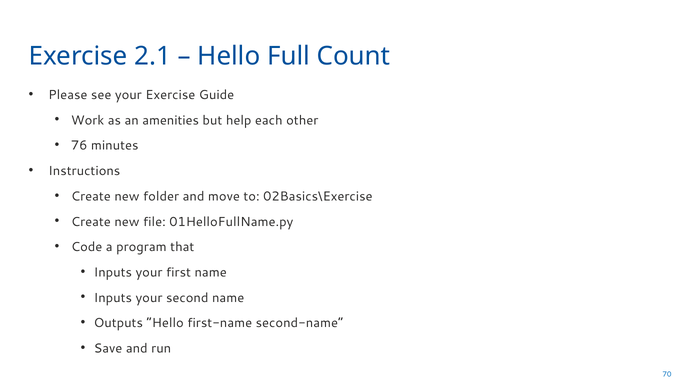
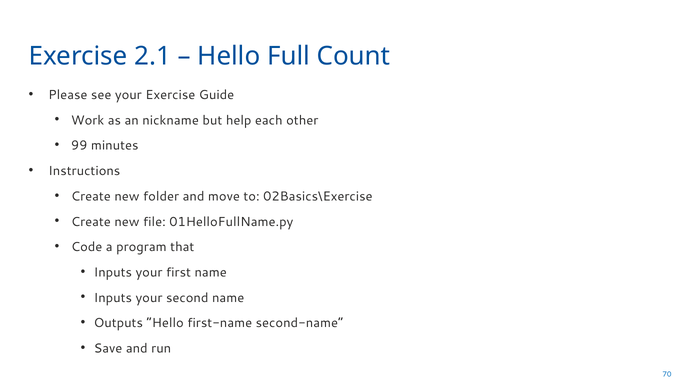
amenities: amenities -> nickname
76: 76 -> 99
